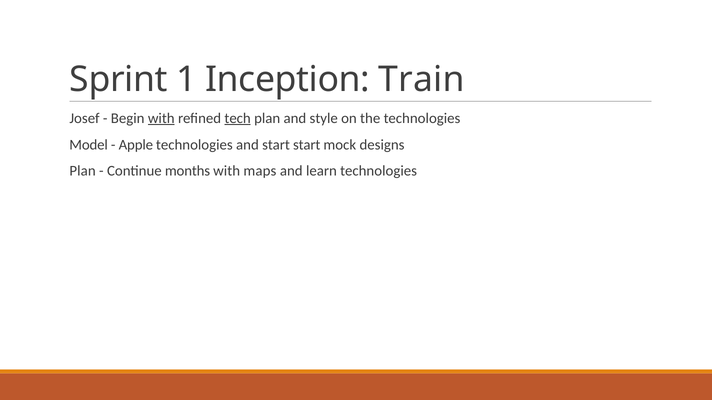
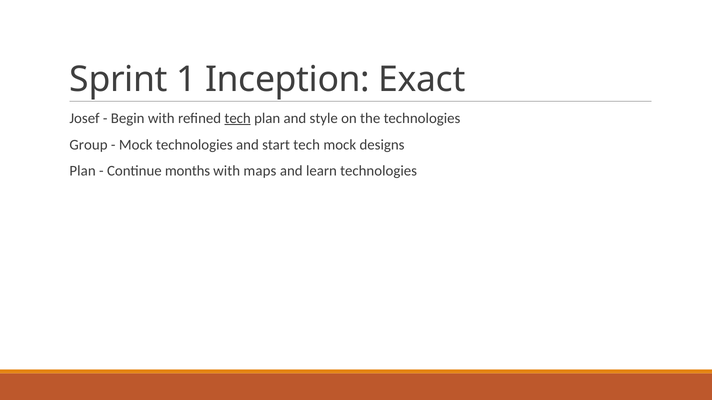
Train: Train -> Exact
with at (161, 118) underline: present -> none
Model: Model -> Group
Apple at (136, 145): Apple -> Mock
start start: start -> tech
